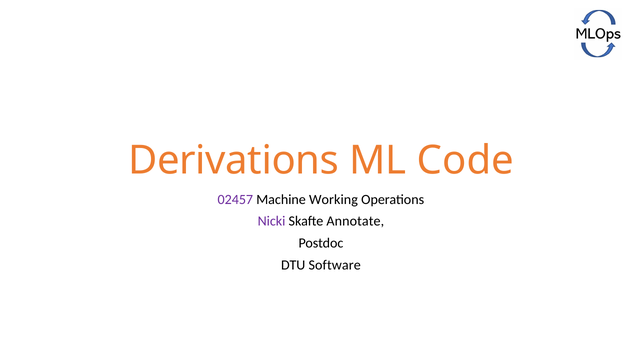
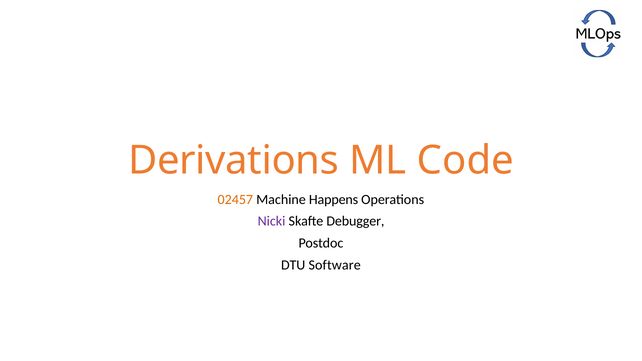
02457 colour: purple -> orange
Working: Working -> Happens
Annotate: Annotate -> Debugger
